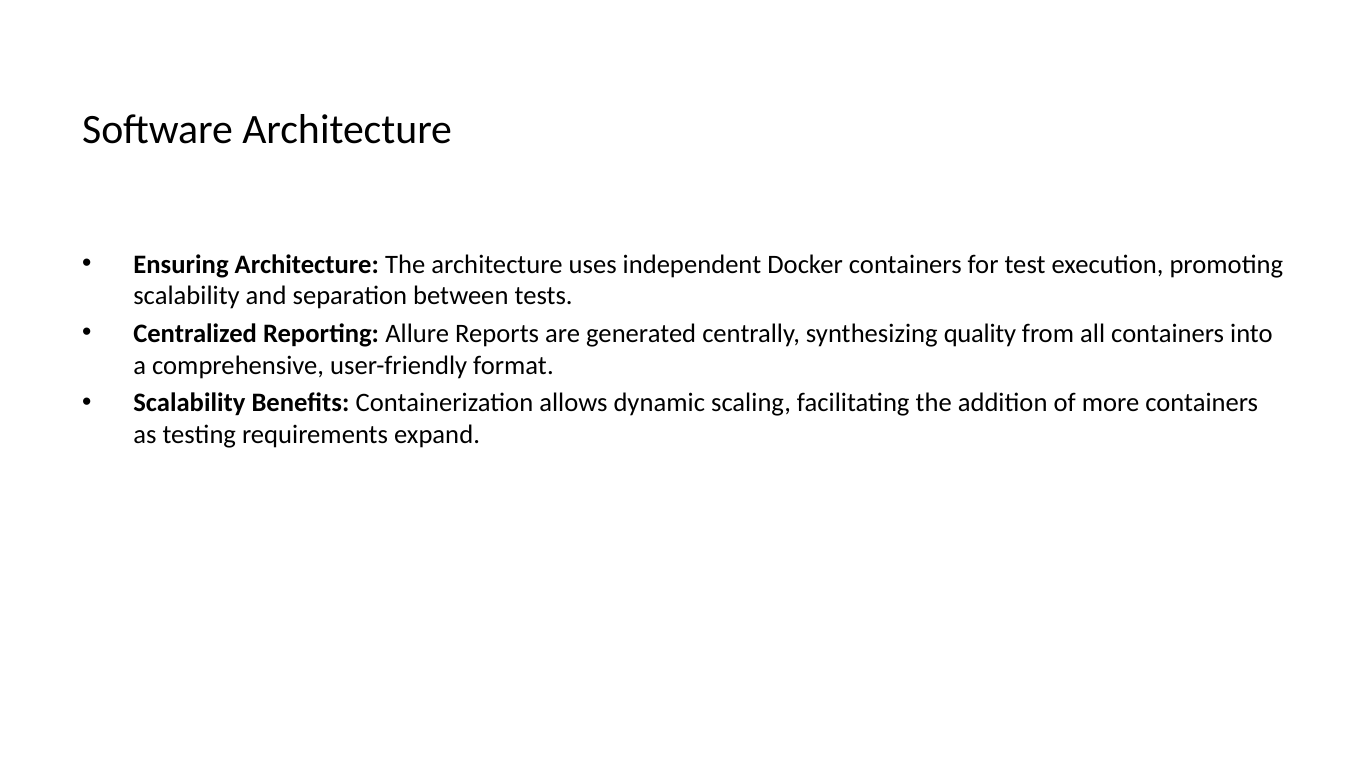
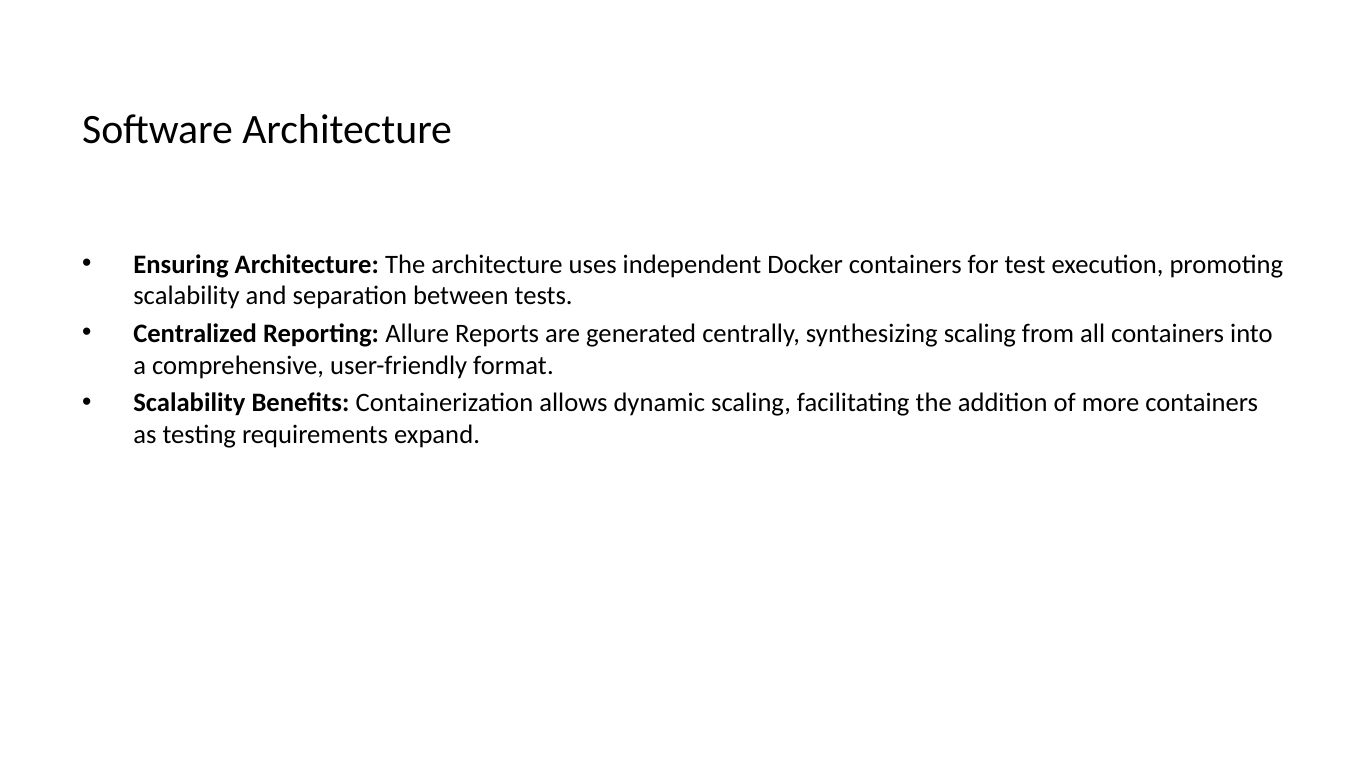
synthesizing quality: quality -> scaling
